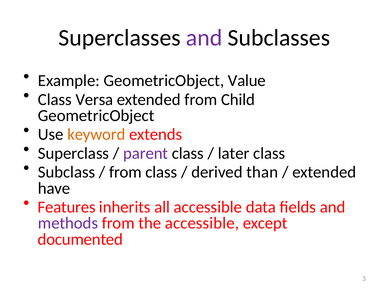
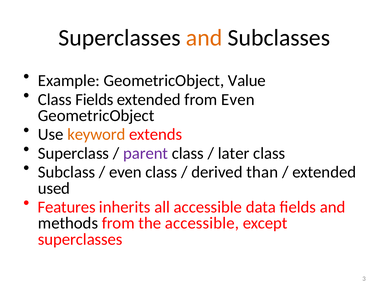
and at (204, 38) colour: purple -> orange
Class Versa: Versa -> Fields
from Child: Child -> Even
from at (125, 172): from -> even
have: have -> used
methods colour: purple -> black
documented at (80, 239): documented -> superclasses
